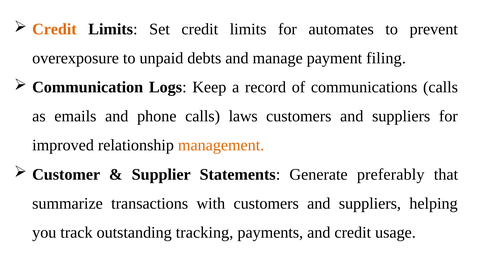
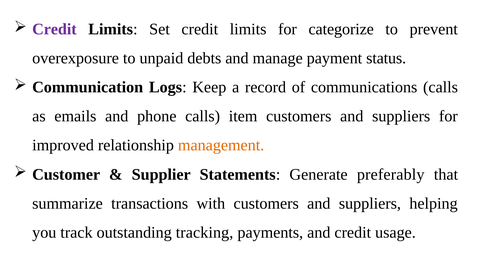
Credit at (54, 29) colour: orange -> purple
automates: automates -> categorize
filing: filing -> status
laws: laws -> item
